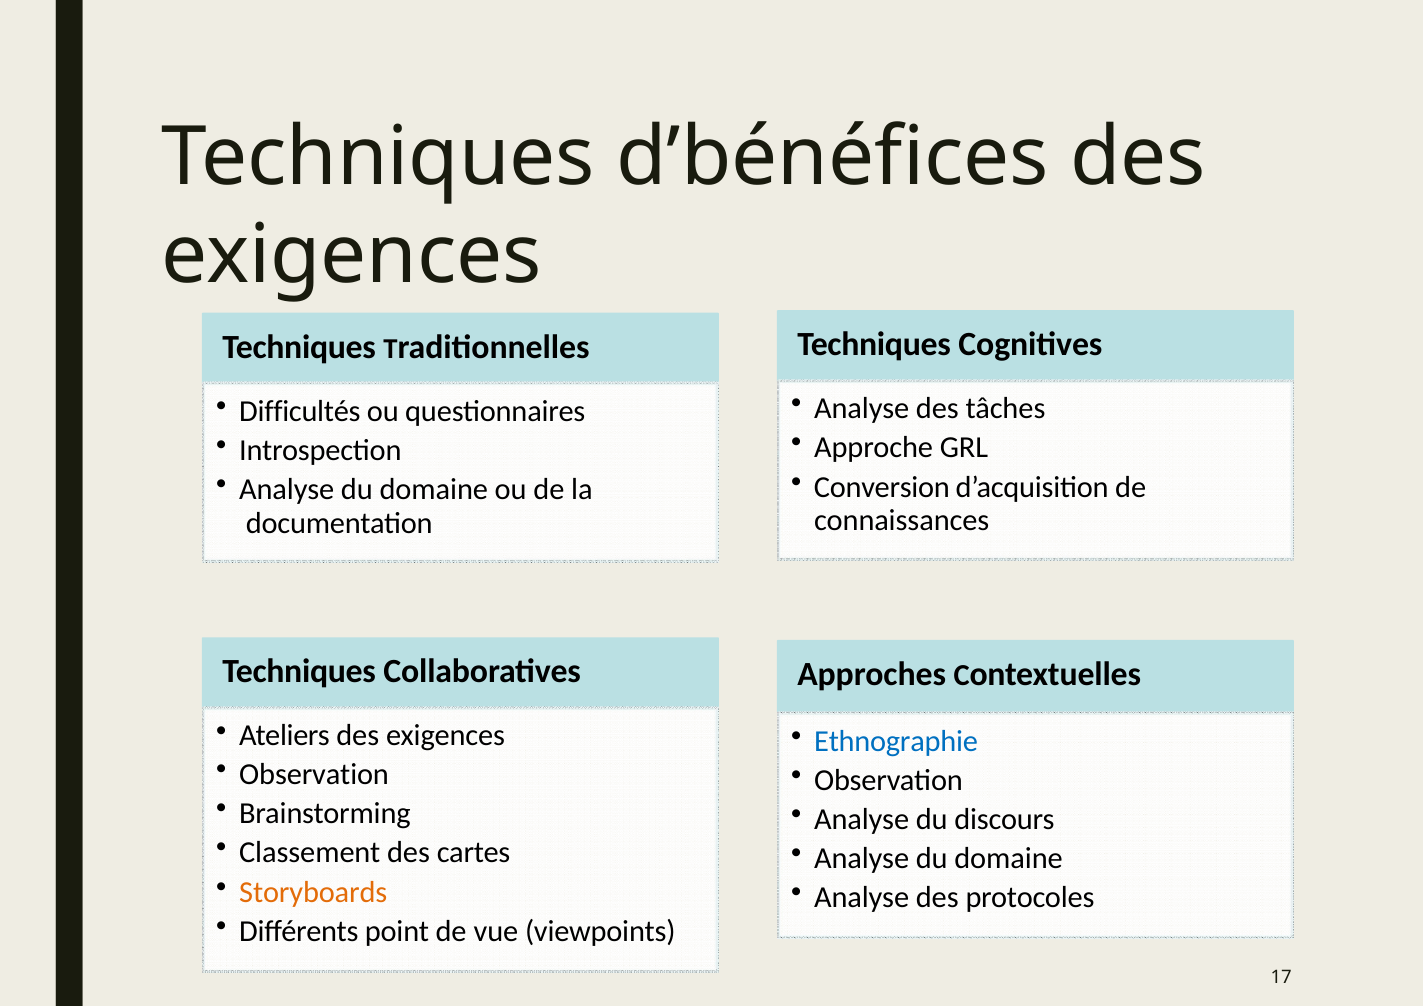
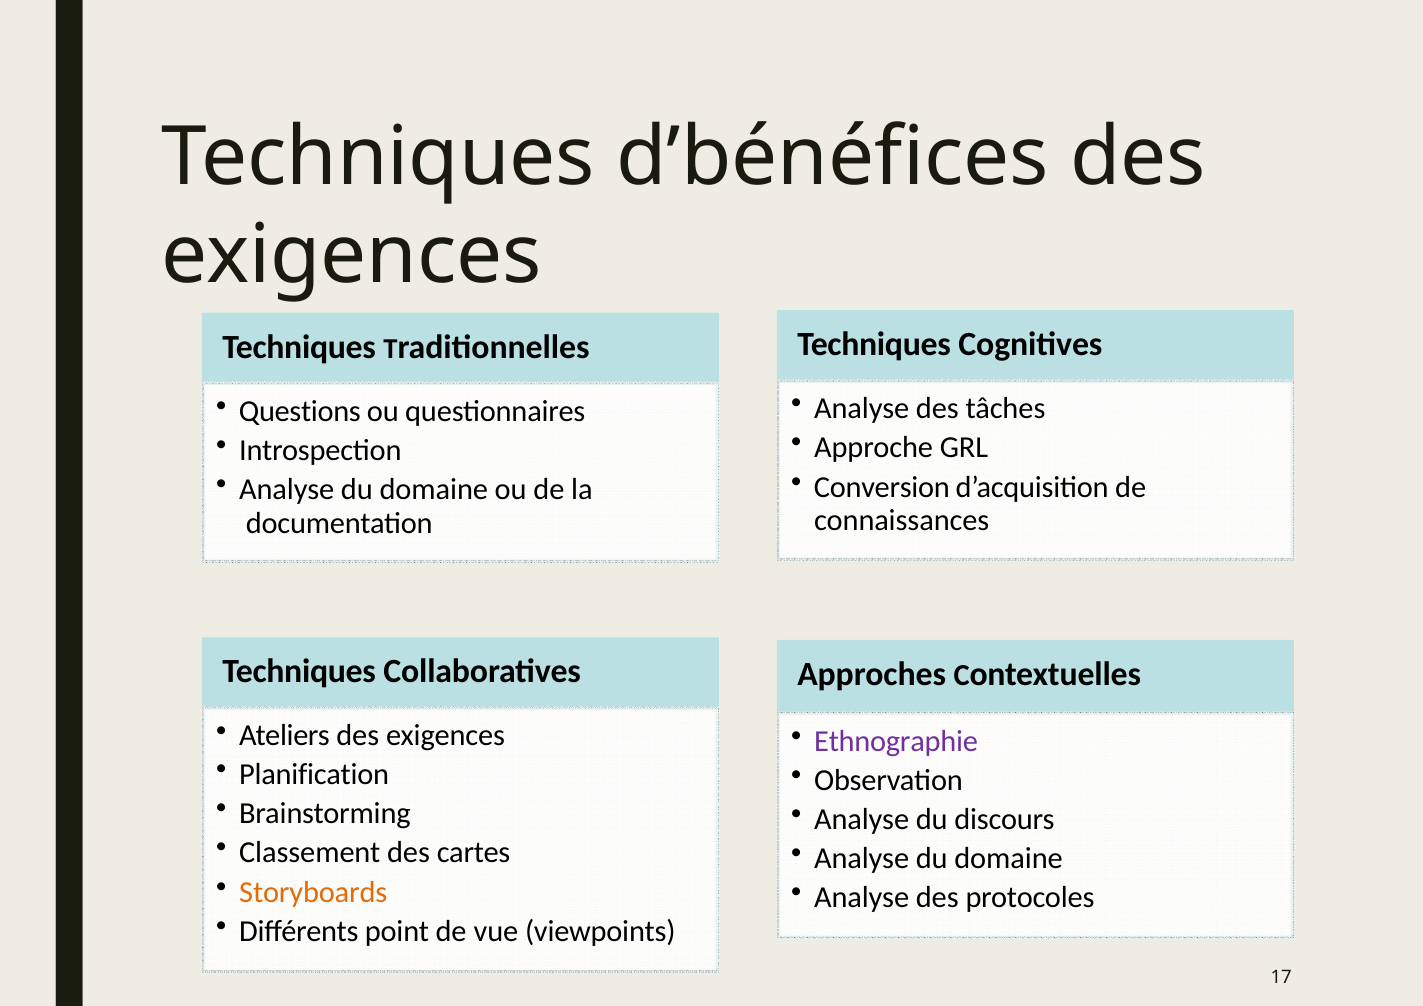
Difficultés: Difficultés -> Questions
Ethnographie colour: blue -> purple
Observation at (314, 775): Observation -> Planification
